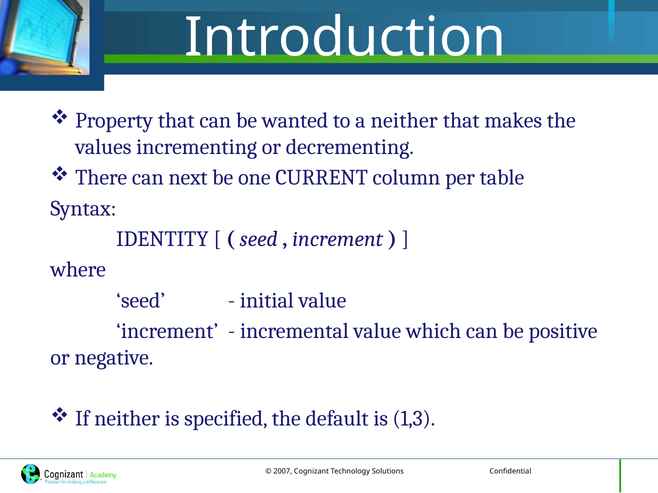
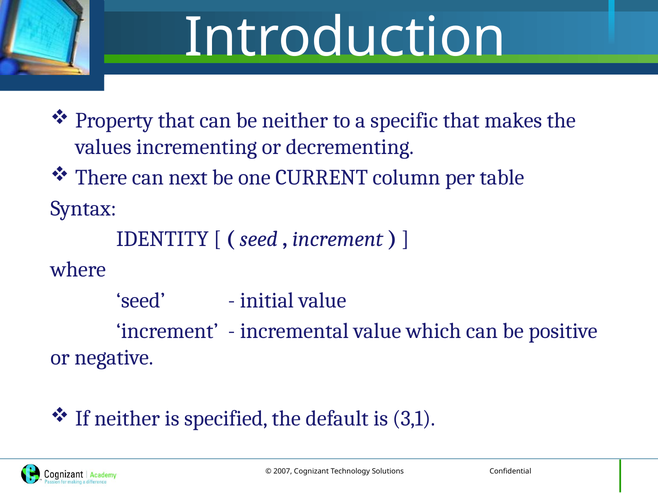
be wanted: wanted -> neither
a neither: neither -> specific
1,3: 1,3 -> 3,1
